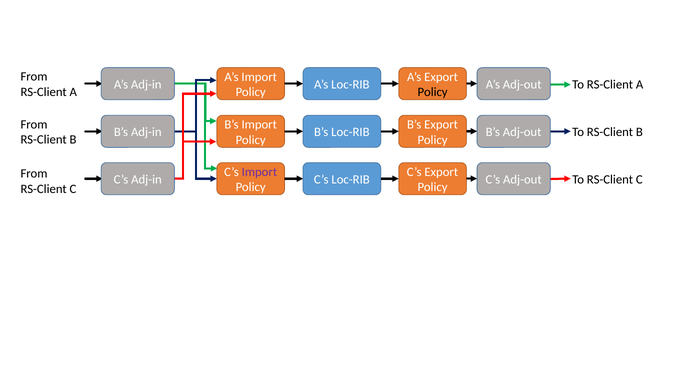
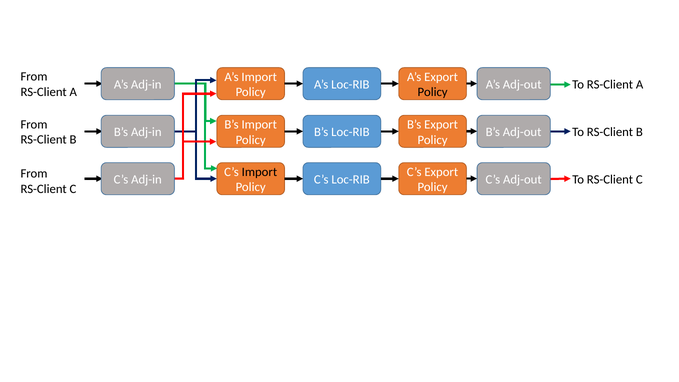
Import at (259, 172) colour: purple -> black
